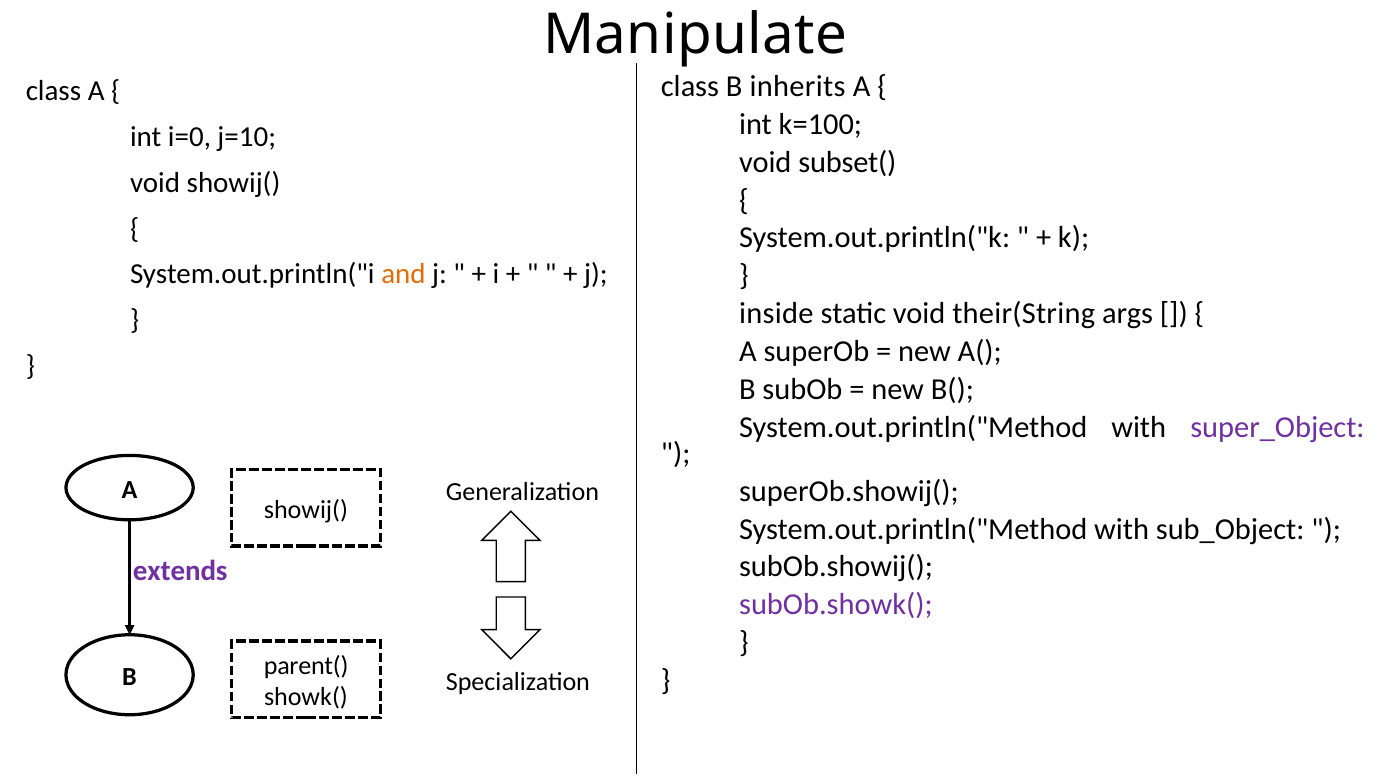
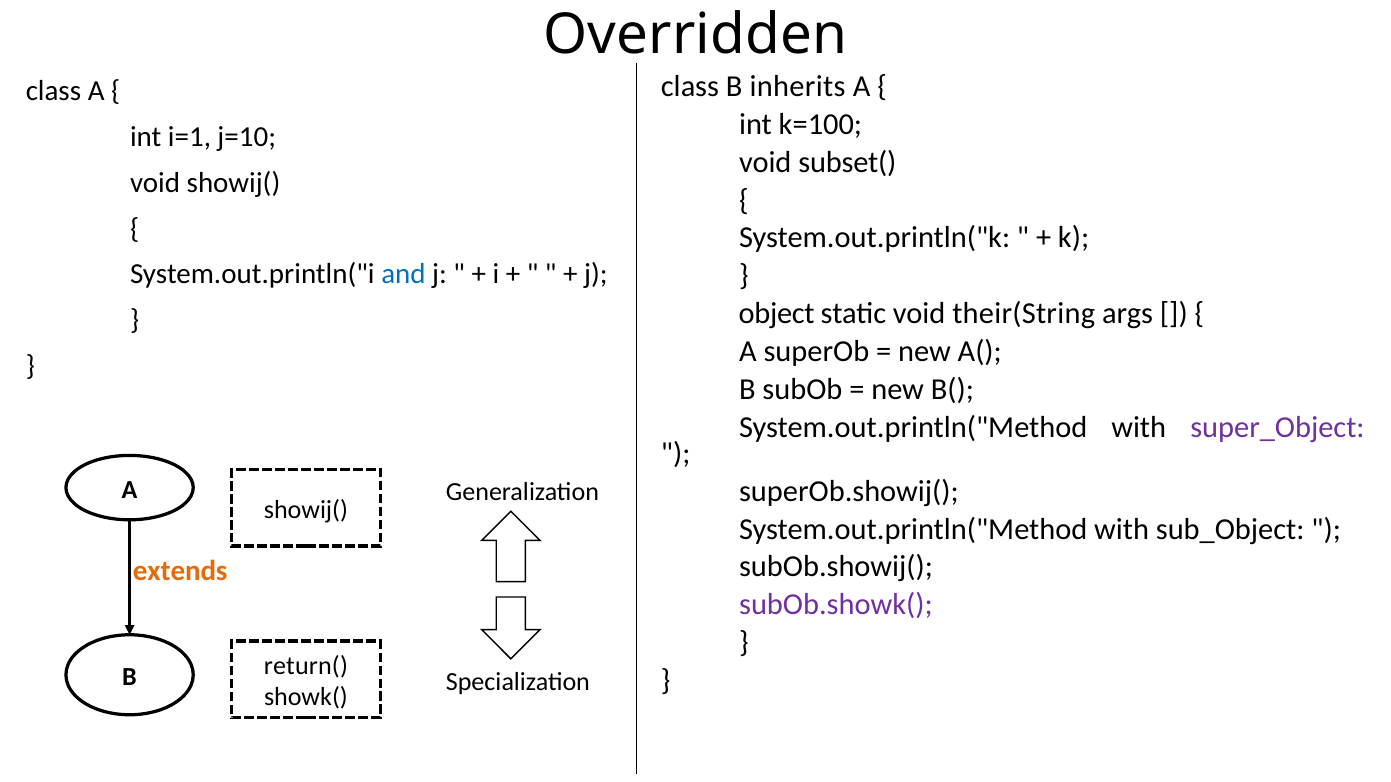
Manipulate: Manipulate -> Overridden
i=0: i=0 -> i=1
and colour: orange -> blue
inside: inside -> object
extends colour: purple -> orange
parent(: parent( -> return(
